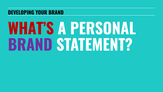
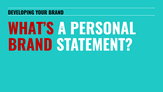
BRAND at (30, 45) colour: purple -> red
